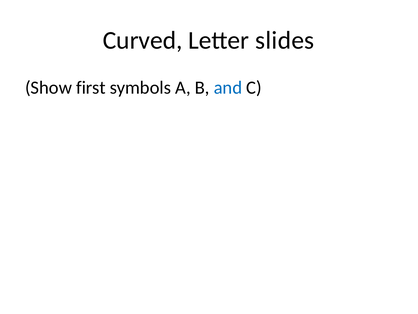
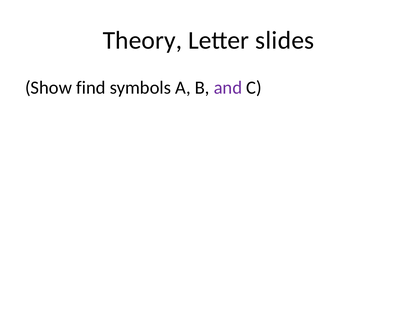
Curved: Curved -> Theory
first: first -> find
and colour: blue -> purple
